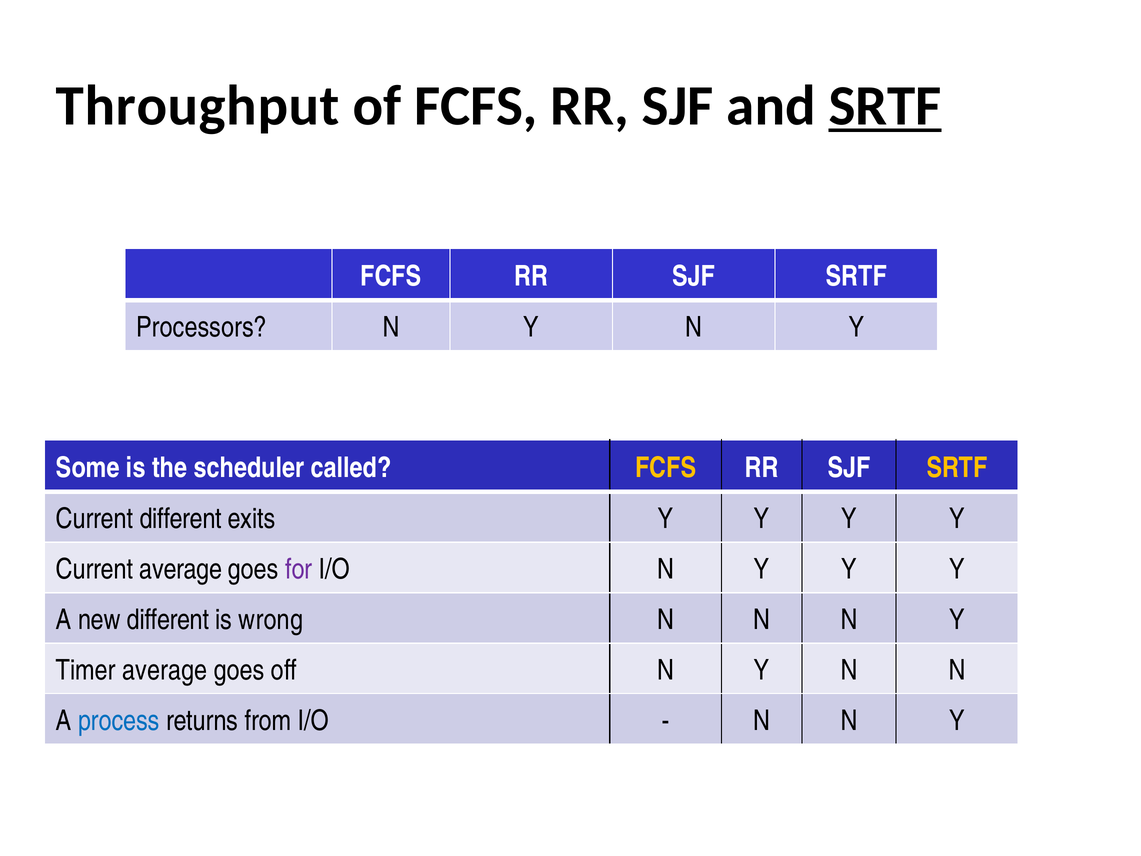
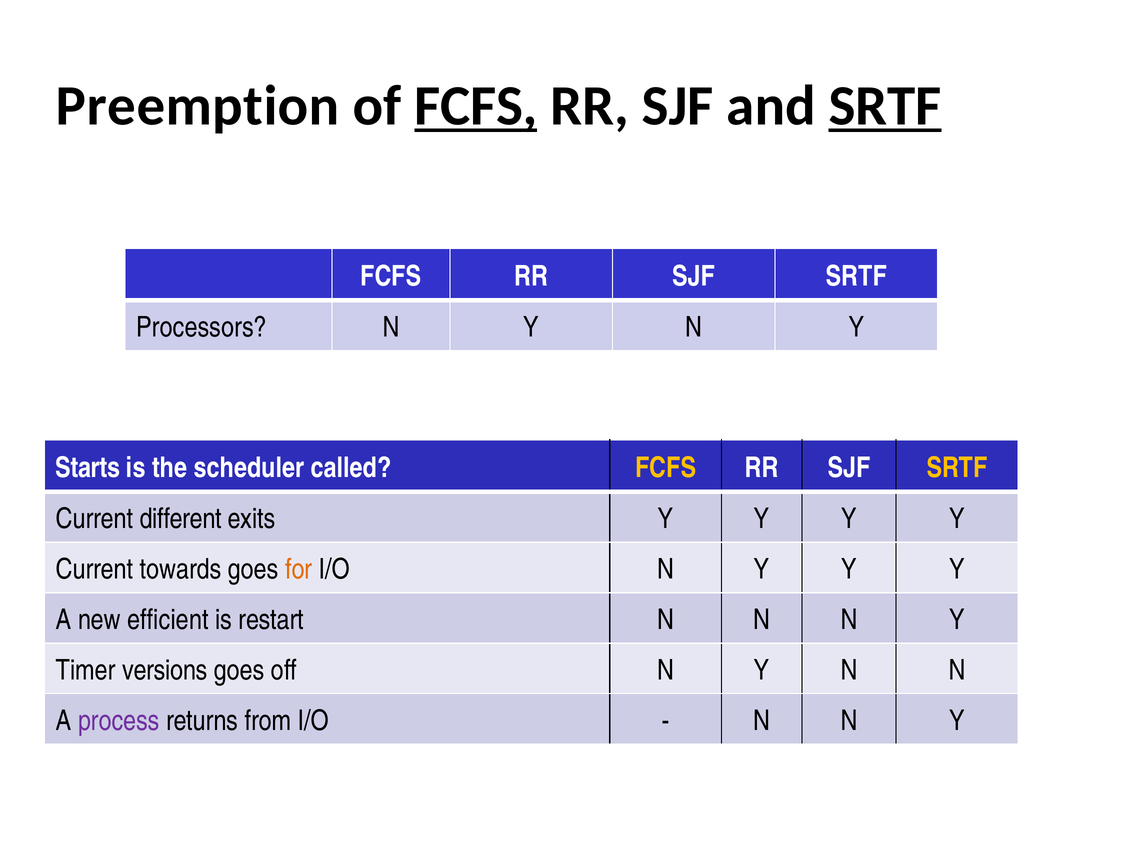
Throughput: Throughput -> Preemption
FCFS at (476, 106) underline: none -> present
Some: Some -> Starts
Current average: average -> towards
for colour: purple -> orange
new different: different -> efficient
wrong: wrong -> restart
Timer average: average -> versions
process colour: blue -> purple
